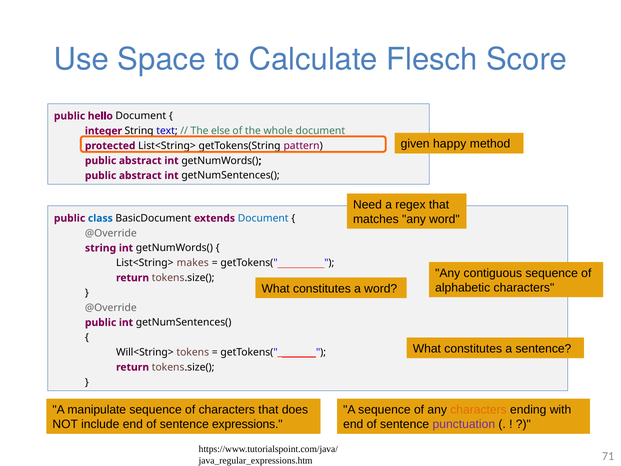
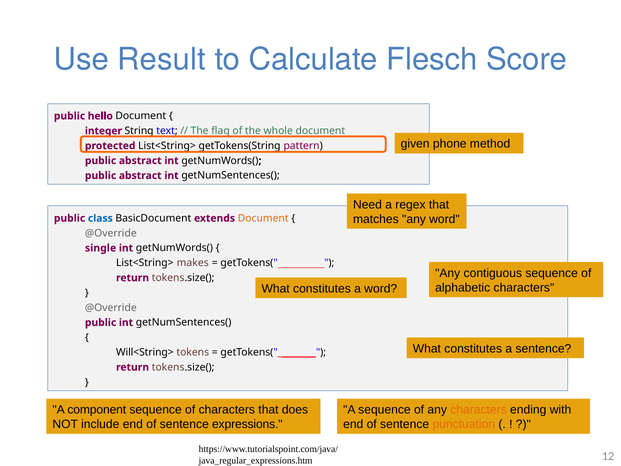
Space: Space -> Result
else: else -> flag
happy: happy -> phone
Document at (263, 218) colour: blue -> orange
string at (101, 248): string -> single
manipulate: manipulate -> component
punctuation colour: purple -> orange
71: 71 -> 12
